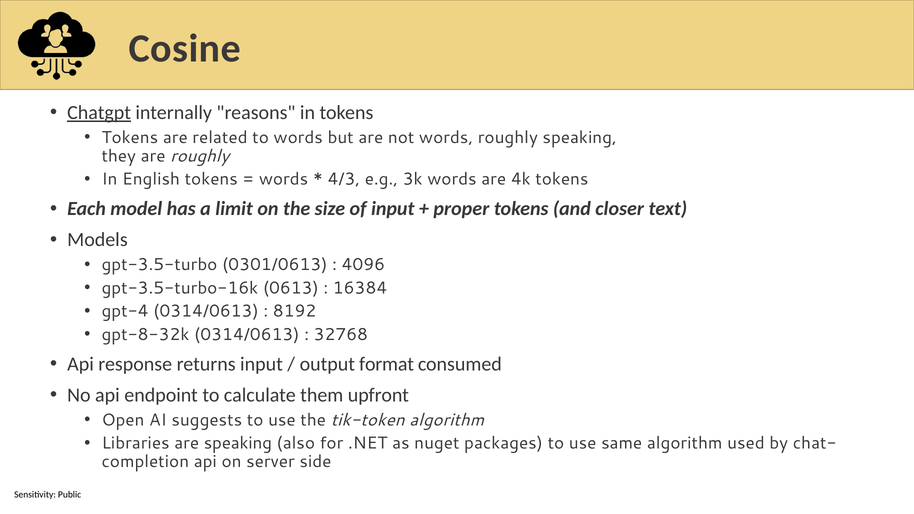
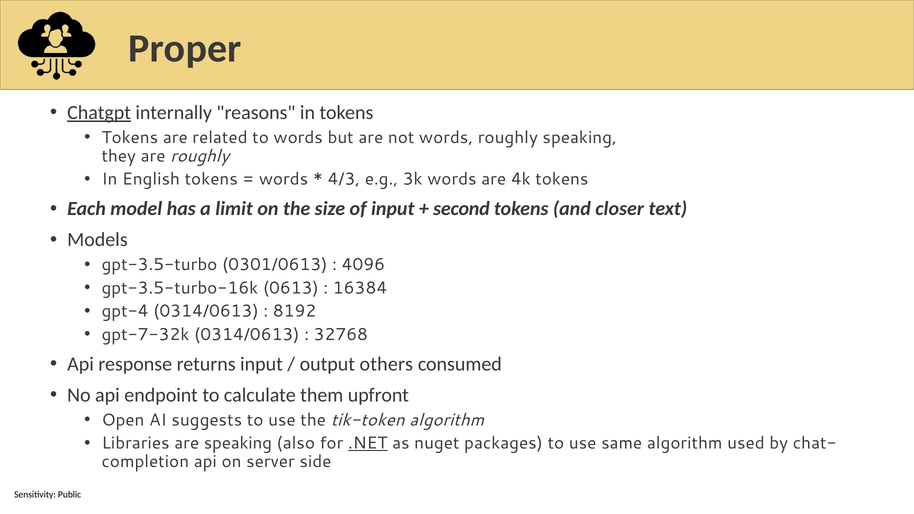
Cosine: Cosine -> Proper
proper: proper -> second
gpt-8-32k: gpt-8-32k -> gpt-7-32k
format: format -> others
.NET underline: none -> present
